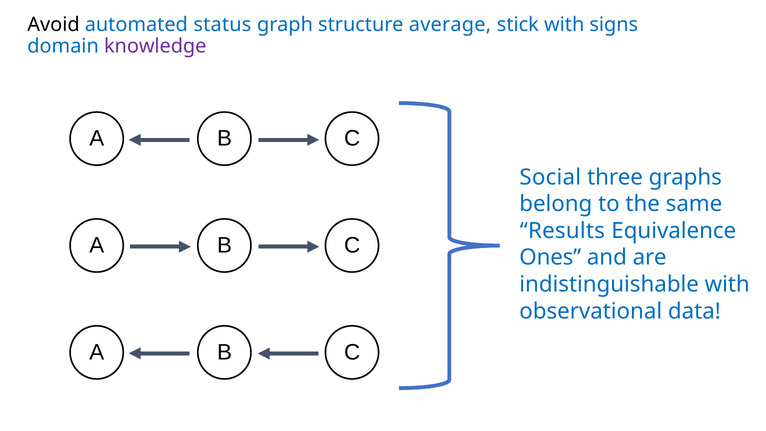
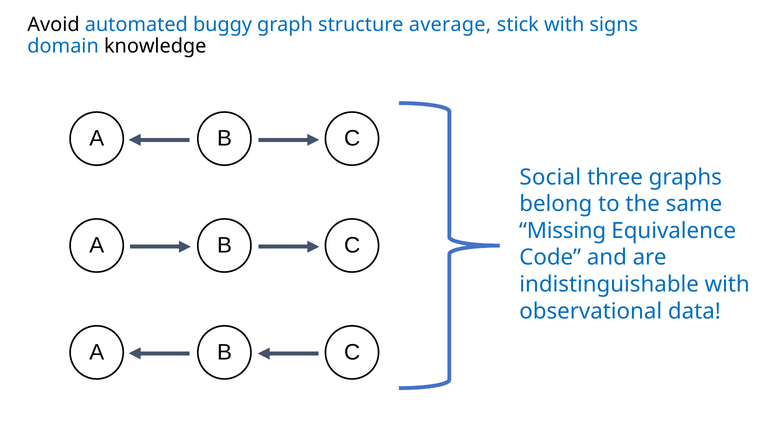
status: status -> buggy
knowledge colour: purple -> black
Results: Results -> Missing
Ones: Ones -> Code
